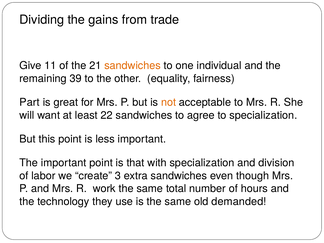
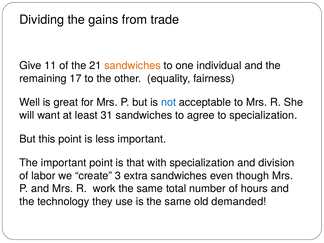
39: 39 -> 17
Part: Part -> Well
not colour: orange -> blue
22: 22 -> 31
